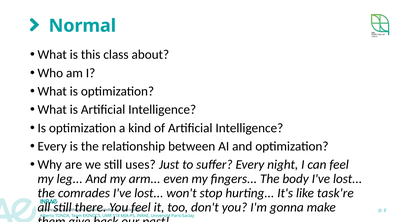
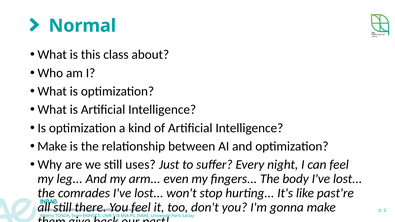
Every at (52, 146): Every -> Make
task're: task're -> past're
